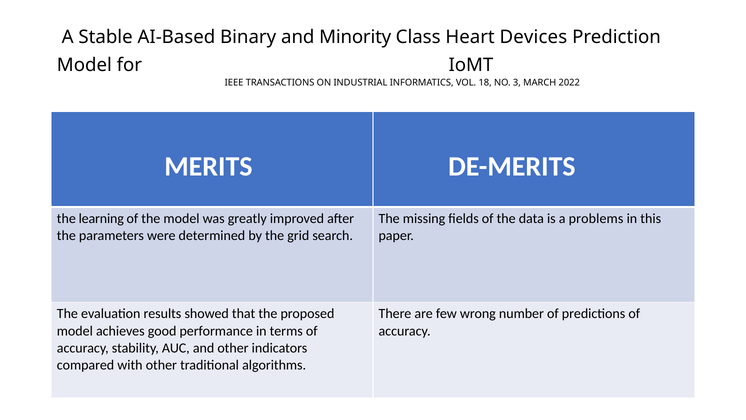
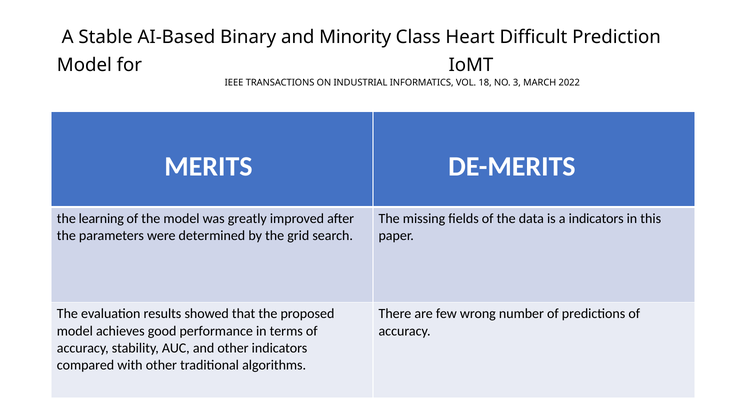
Devices: Devices -> Difficult
a problems: problems -> indicators
